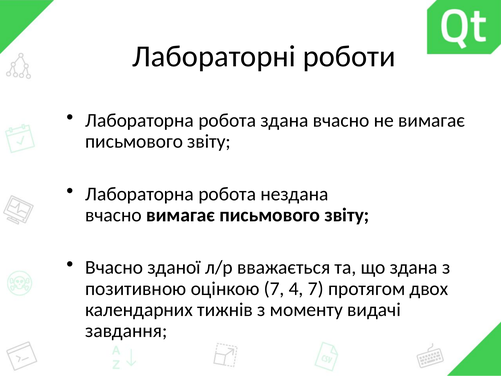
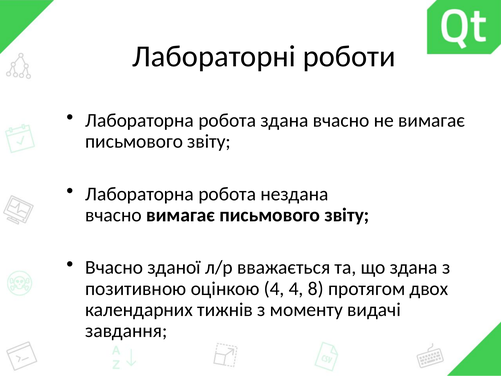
оцінкою 7: 7 -> 4
4 7: 7 -> 8
